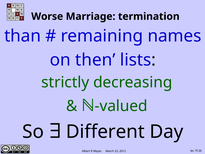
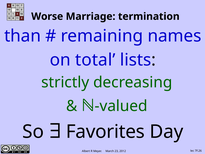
then: then -> total
Different: Different -> Favorites
